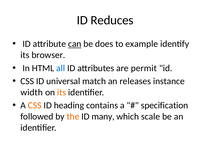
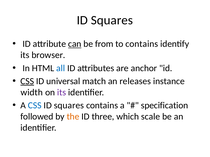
Reduces at (112, 20): Reduces -> Squares
does: does -> from
to example: example -> contains
permit: permit -> anchor
CSS at (27, 81) underline: none -> present
its at (62, 93) colour: orange -> purple
CSS at (35, 106) colour: orange -> blue
heading at (69, 106): heading -> squares
many: many -> three
